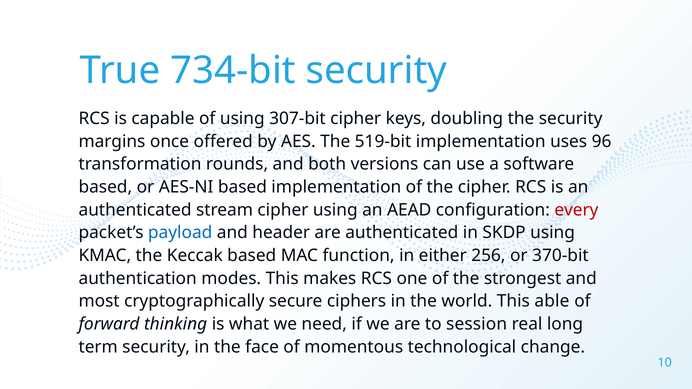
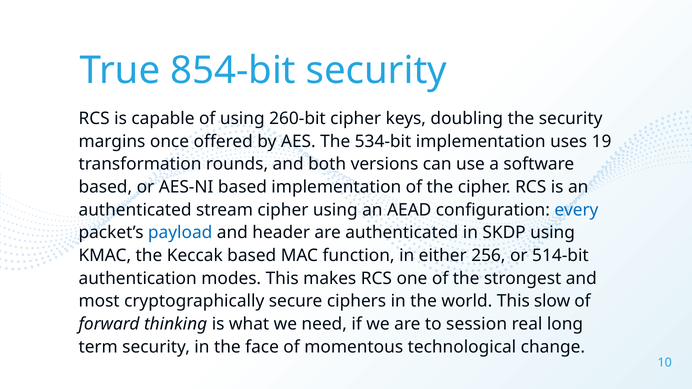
734-bit: 734-bit -> 854-bit
307-bit: 307-bit -> 260-bit
519-bit: 519-bit -> 534-bit
96: 96 -> 19
every colour: red -> blue
370-bit: 370-bit -> 514-bit
able: able -> slow
